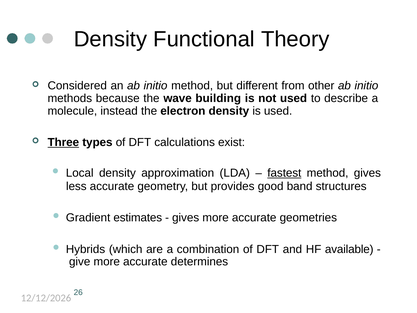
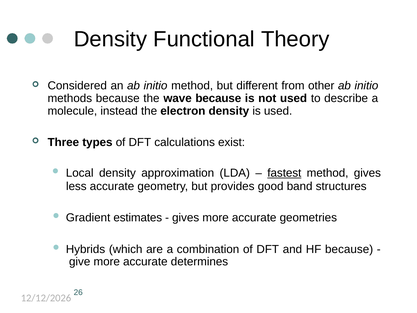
wave building: building -> because
Three underline: present -> none
HF available: available -> because
